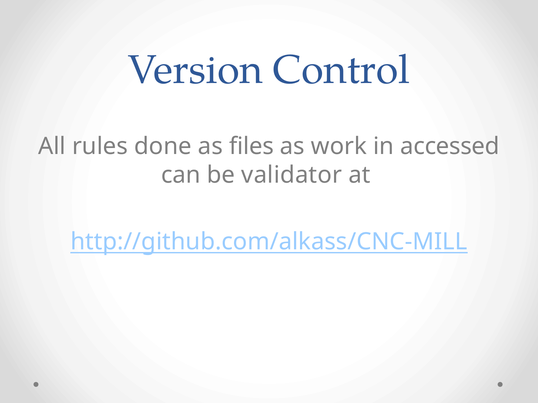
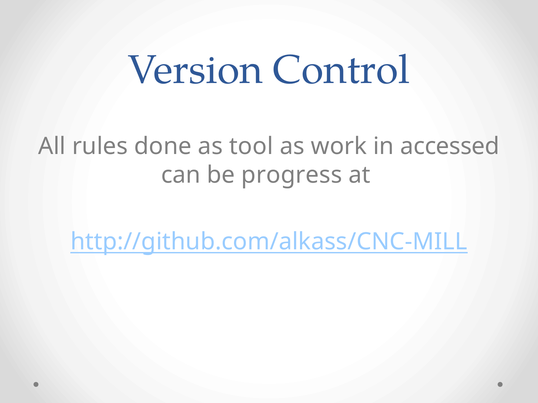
files: files -> tool
validator: validator -> progress
